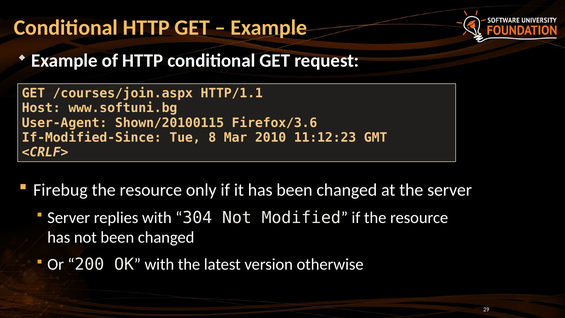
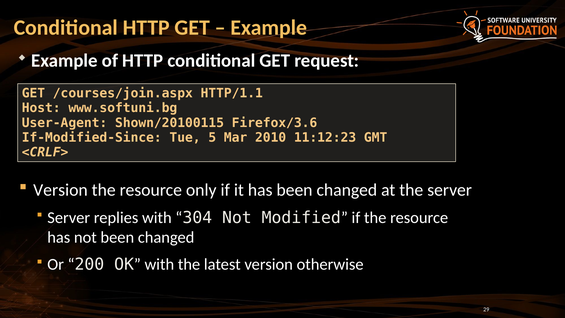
8: 8 -> 5
Firebug at (60, 190): Firebug -> Version
